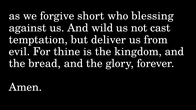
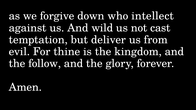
short: short -> down
blessing: blessing -> intellect
bread: bread -> follow
